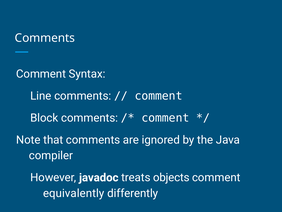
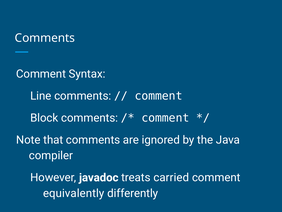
objects: objects -> carried
